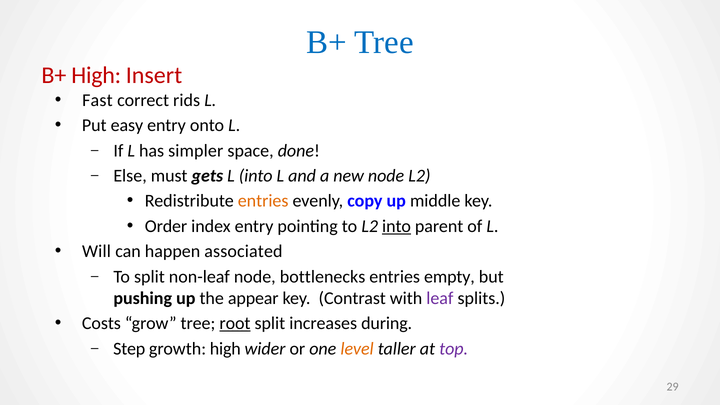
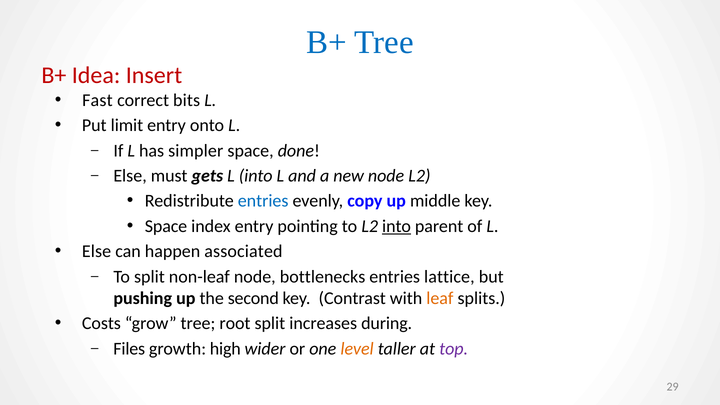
B+ High: High -> Idea
rids: rids -> bits
easy: easy -> limit
entries at (263, 201) colour: orange -> blue
Order at (166, 226): Order -> Space
Will at (96, 251): Will -> Else
empty: empty -> lattice
appear: appear -> second
leaf colour: purple -> orange
root underline: present -> none
Step: Step -> Files
